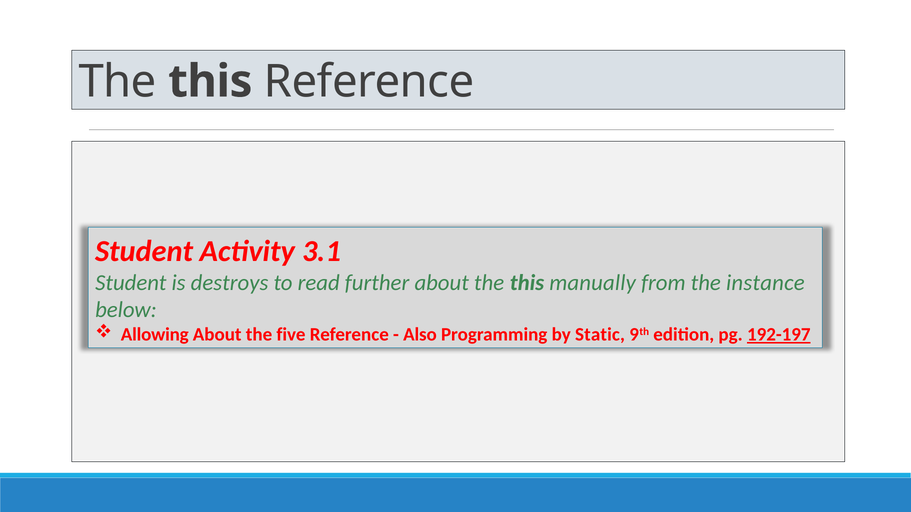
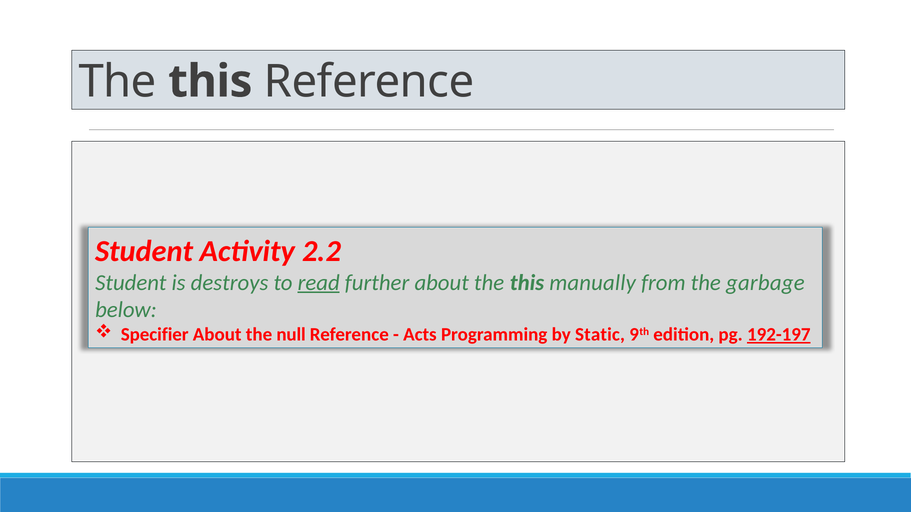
3.1: 3.1 -> 2.2
read underline: none -> present
instance: instance -> garbage
Allowing: Allowing -> Specifier
five: five -> null
Also: Also -> Acts
